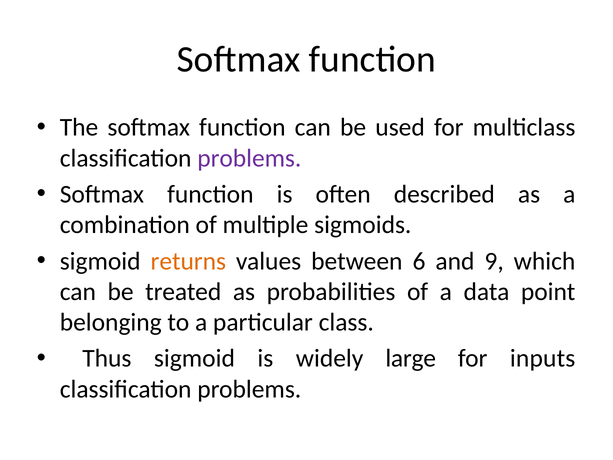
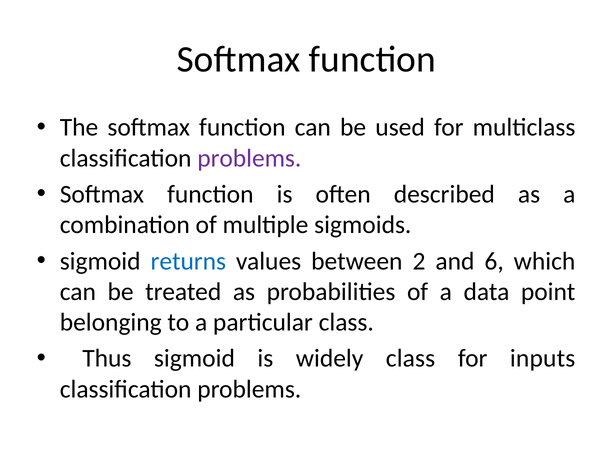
returns colour: orange -> blue
6: 6 -> 2
9: 9 -> 6
widely large: large -> class
